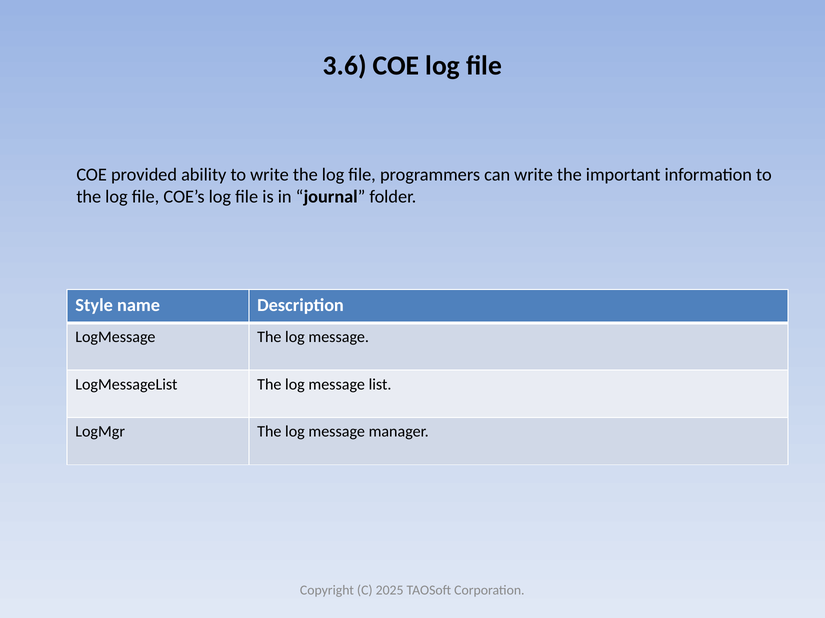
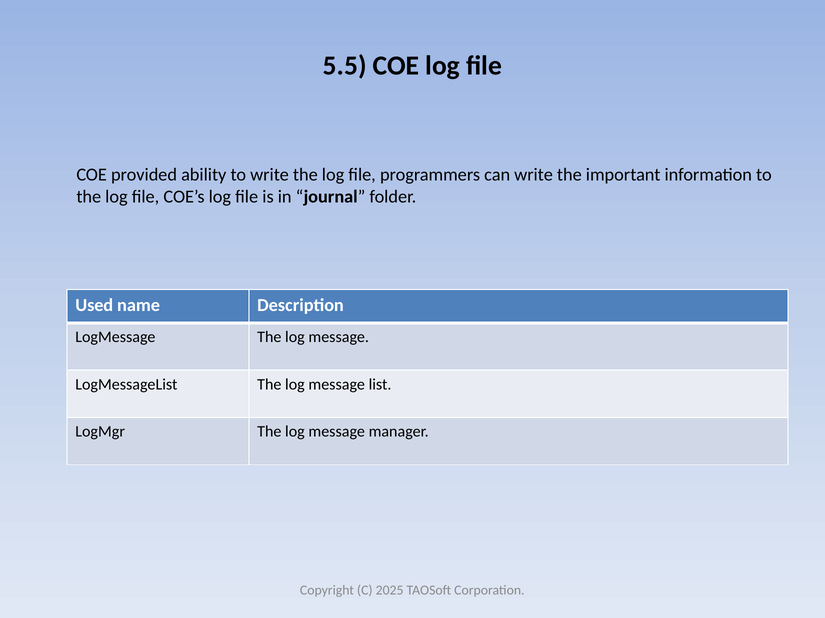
3.6: 3.6 -> 5.5
Style: Style -> Used
